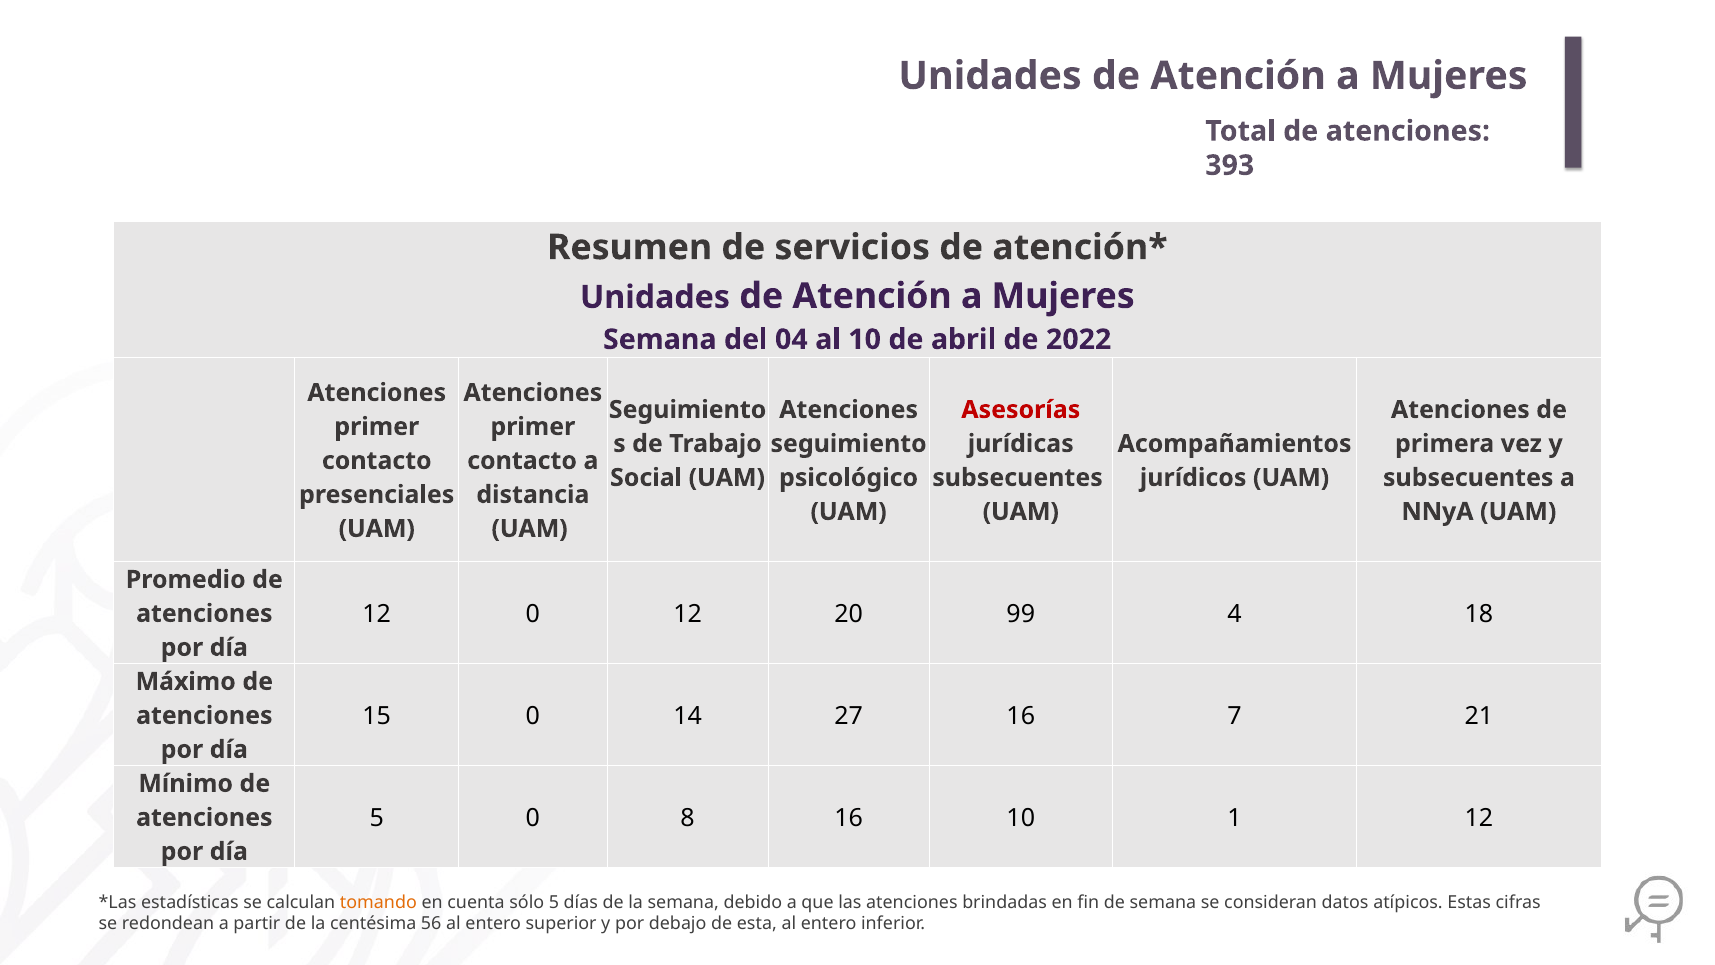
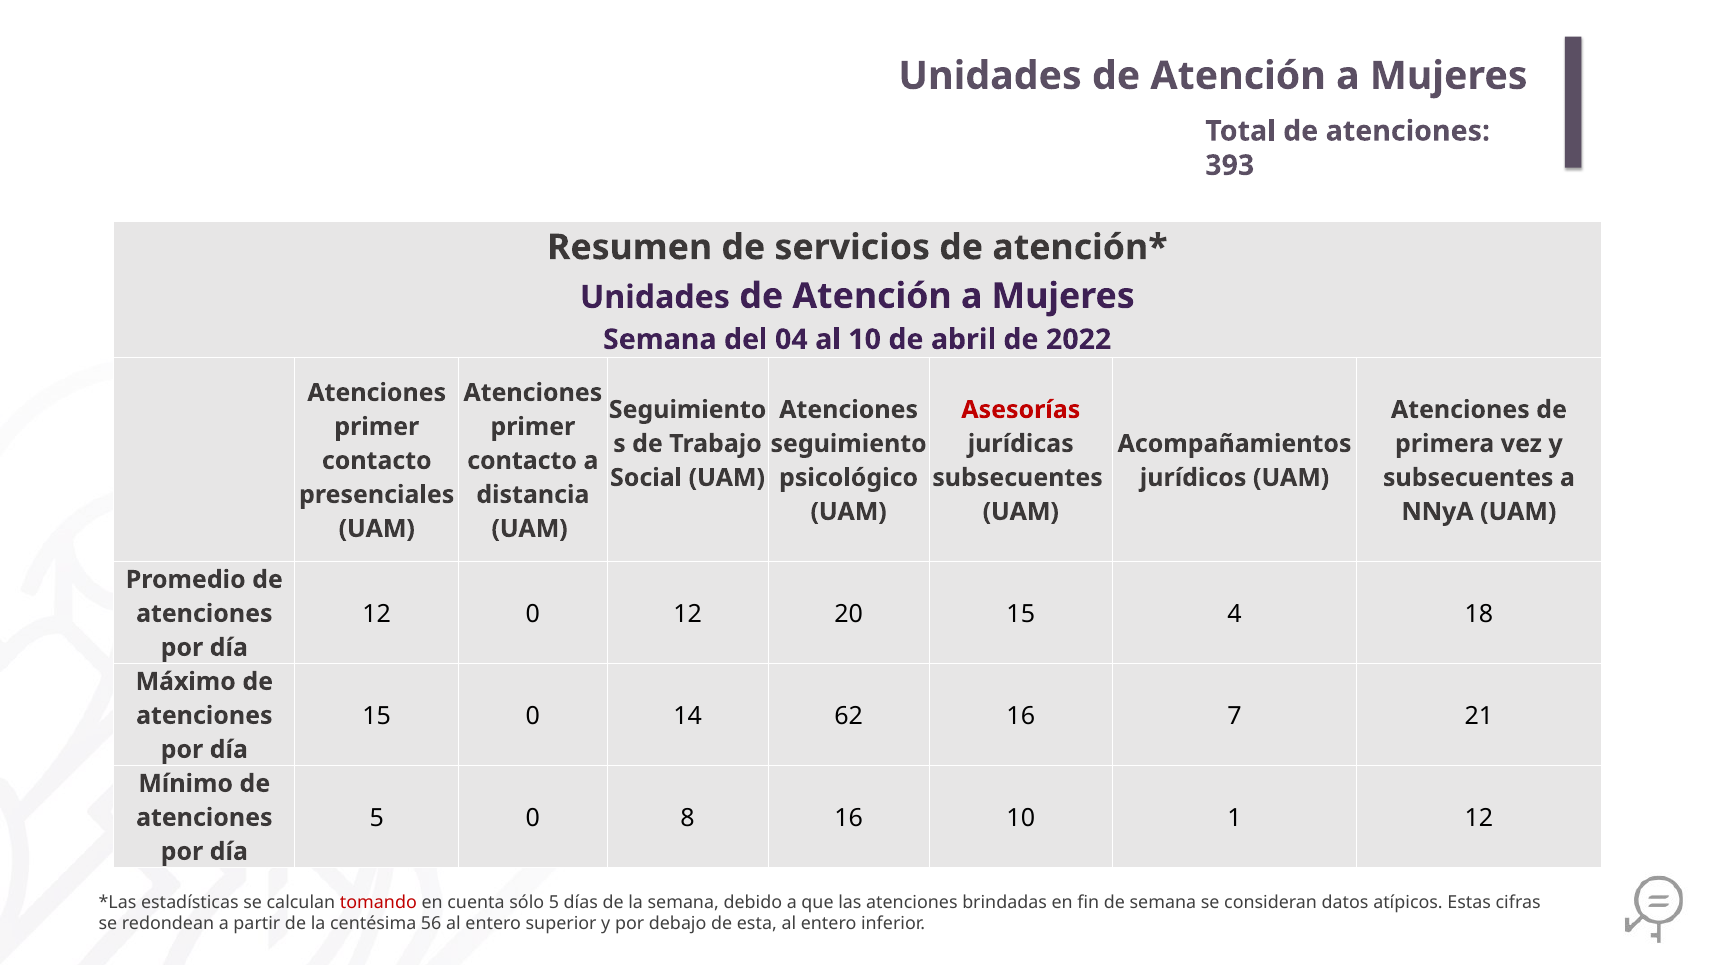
20 99: 99 -> 15
27: 27 -> 62
tomando colour: orange -> red
